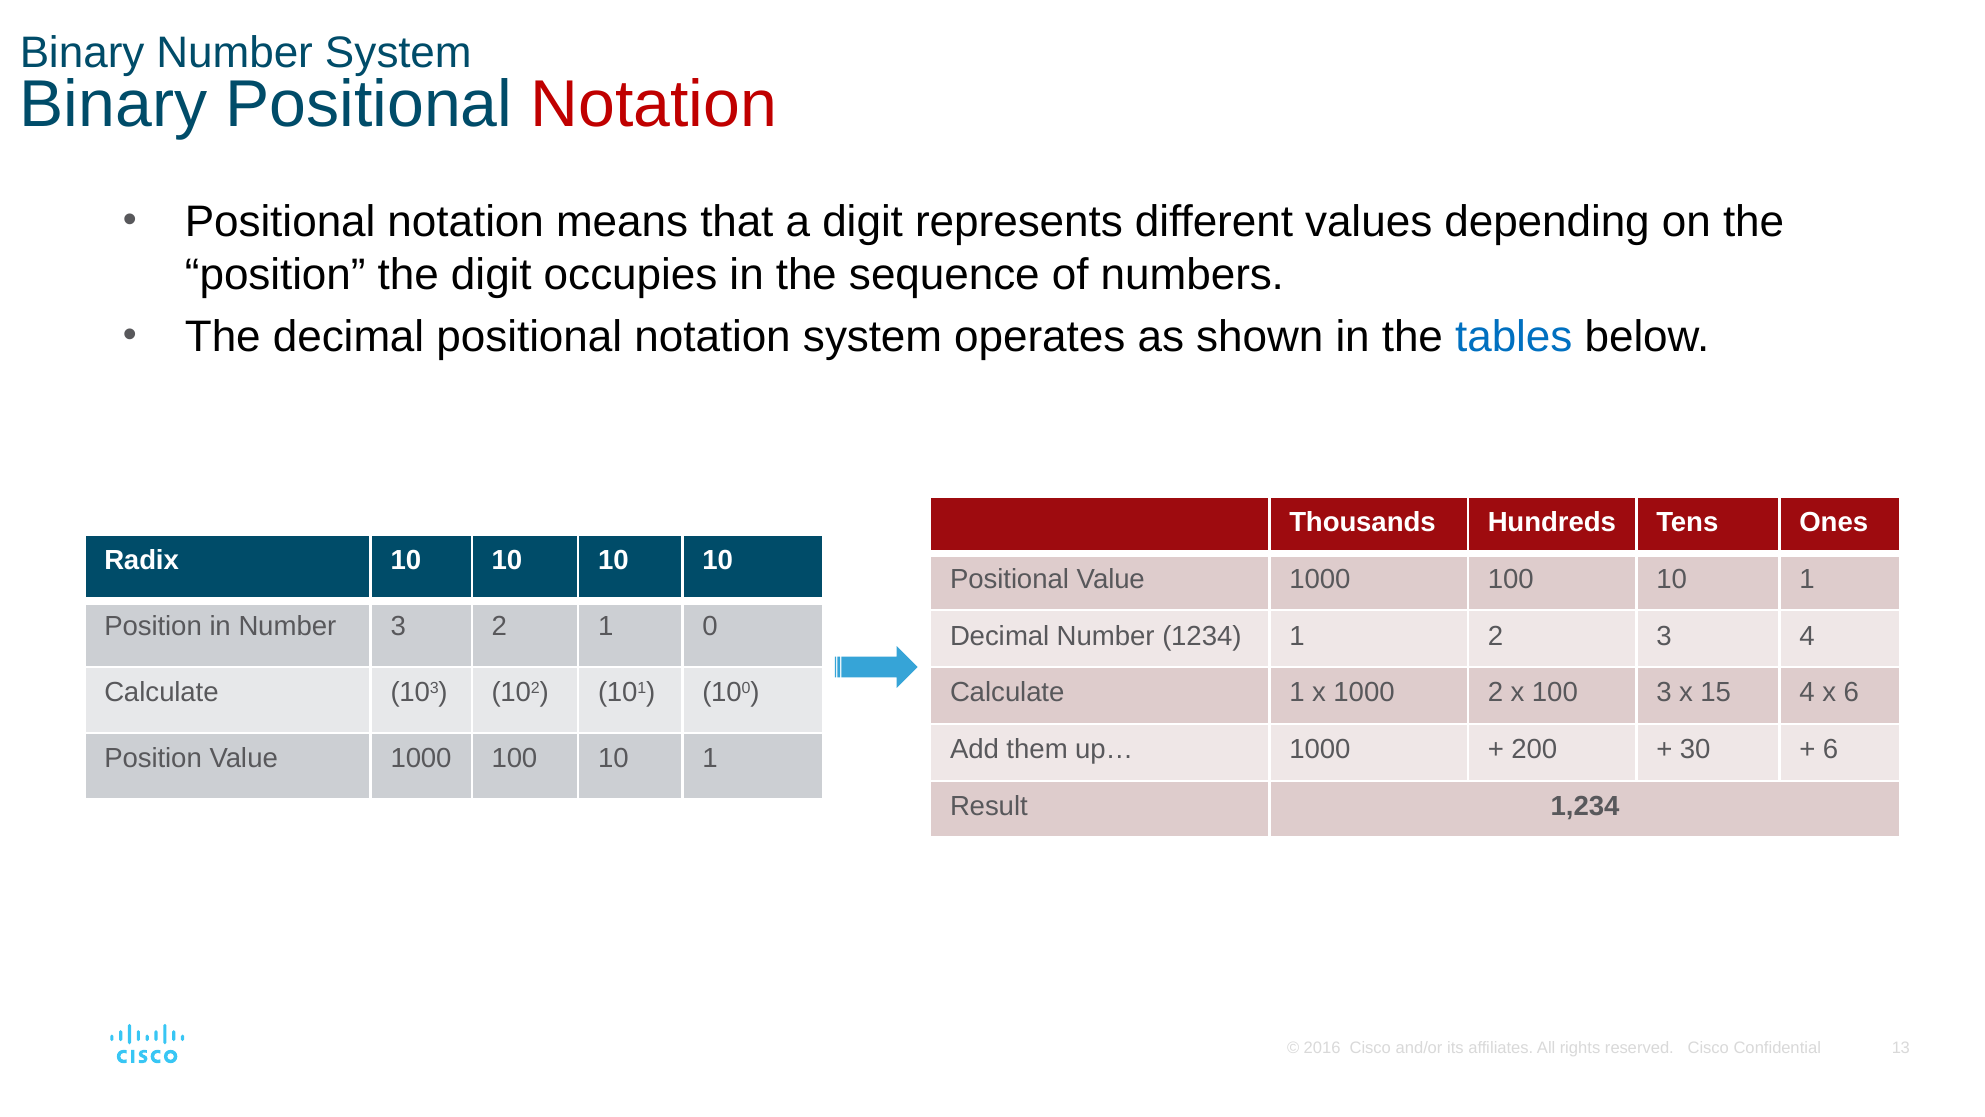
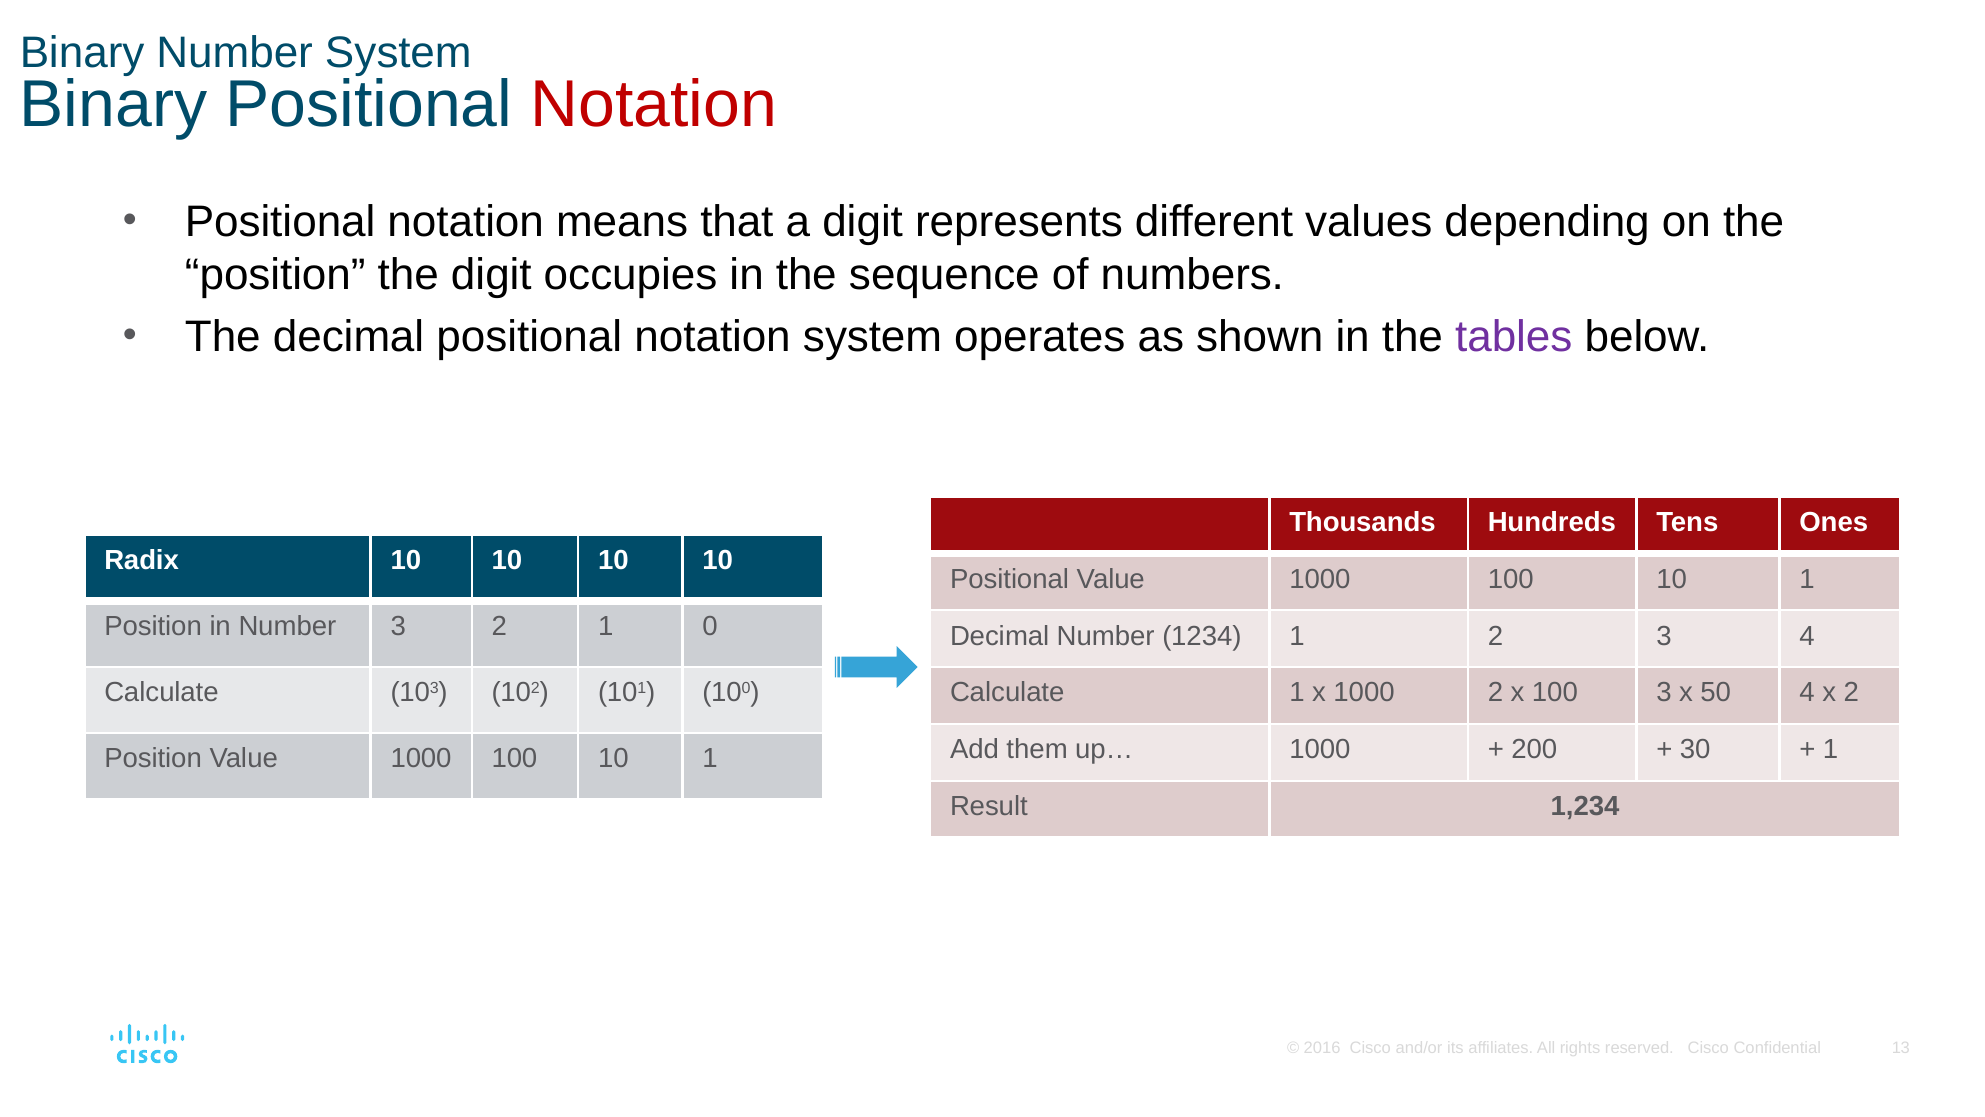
tables colour: blue -> purple
15: 15 -> 50
x 6: 6 -> 2
6 at (1831, 749): 6 -> 1
